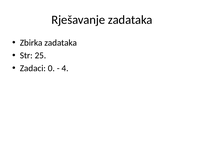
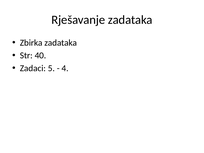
25: 25 -> 40
0: 0 -> 5
